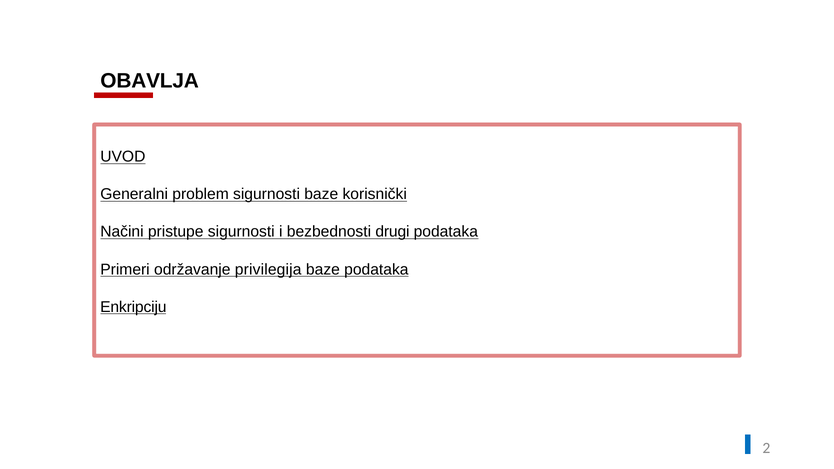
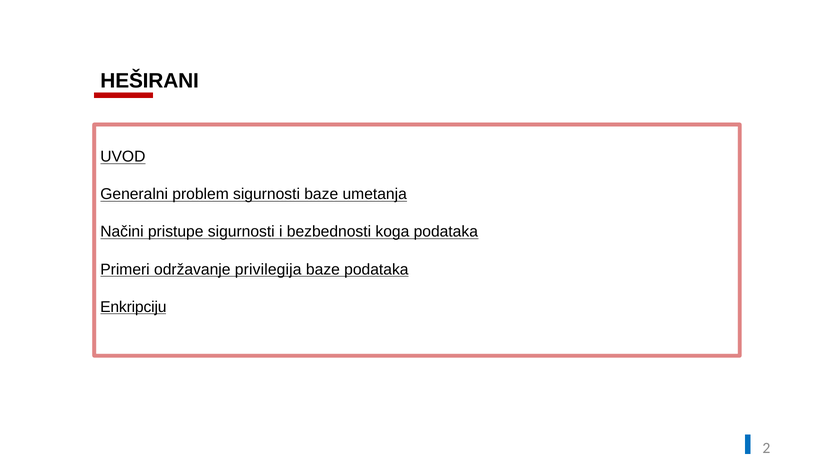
OBAVLJA: OBAVLJA -> HEŠIRANI
korisnički: korisnički -> umetanja
drugi: drugi -> koga
